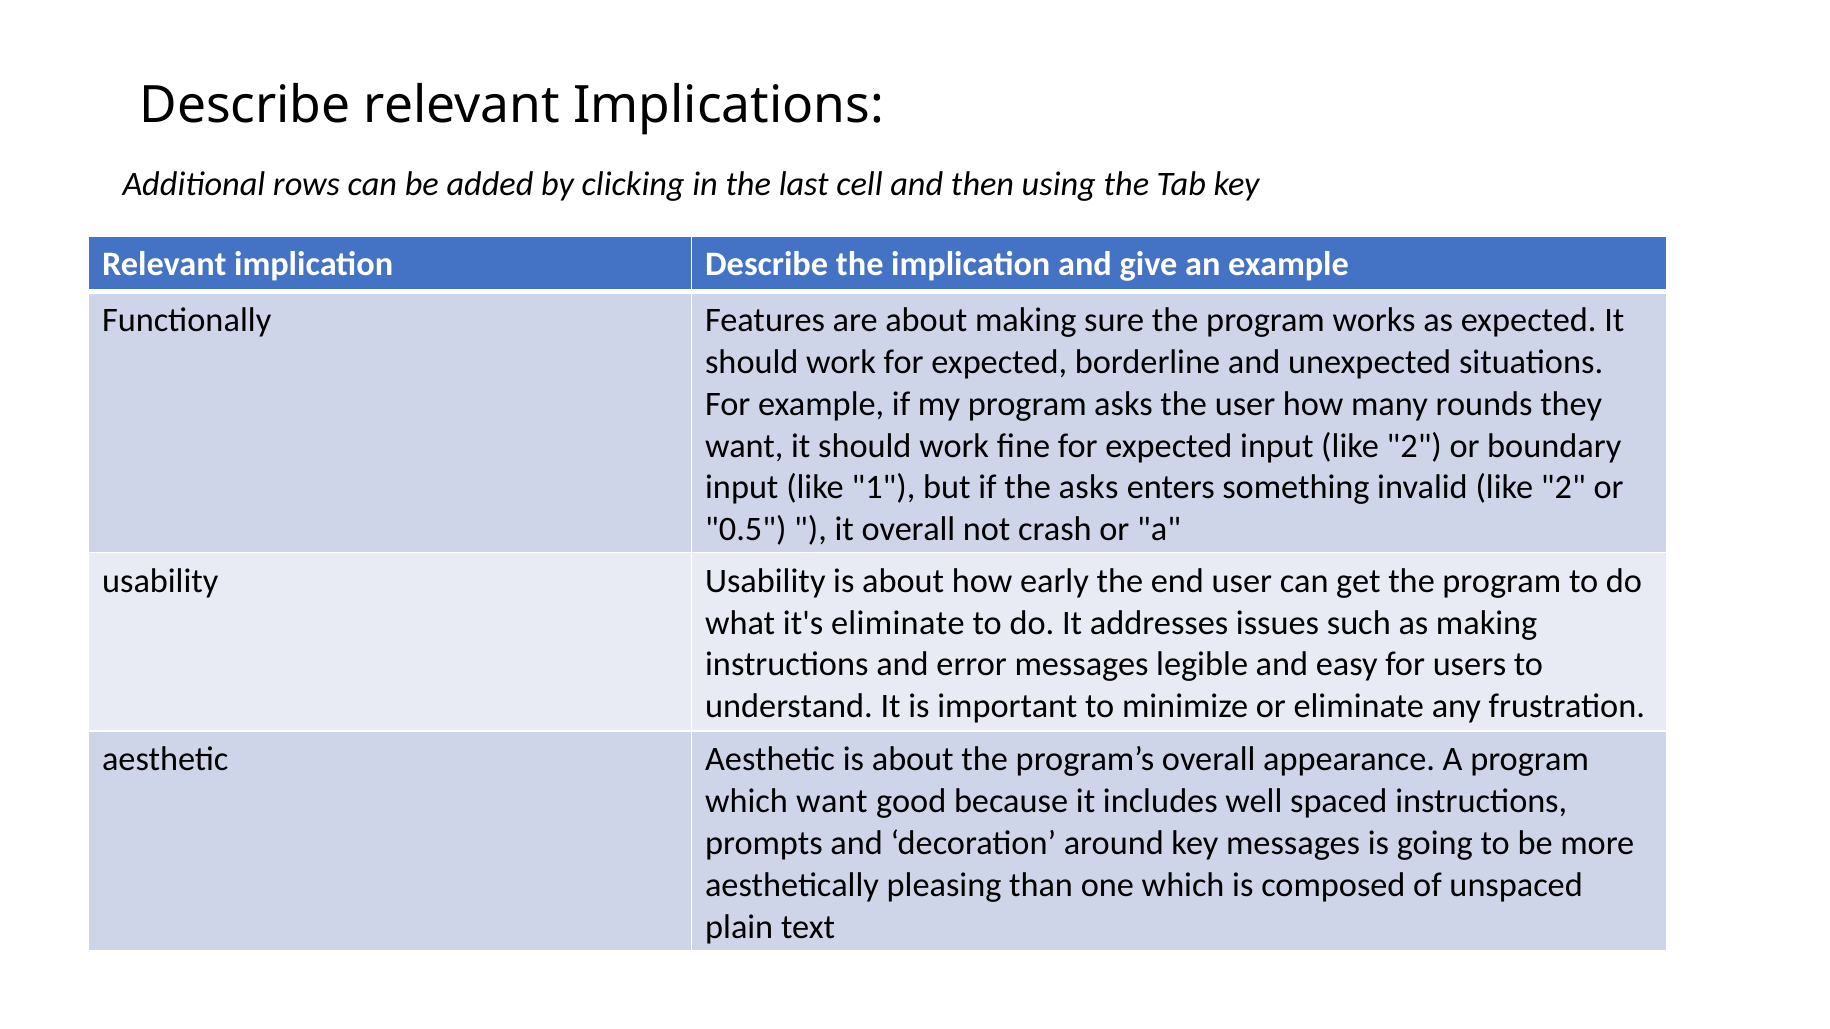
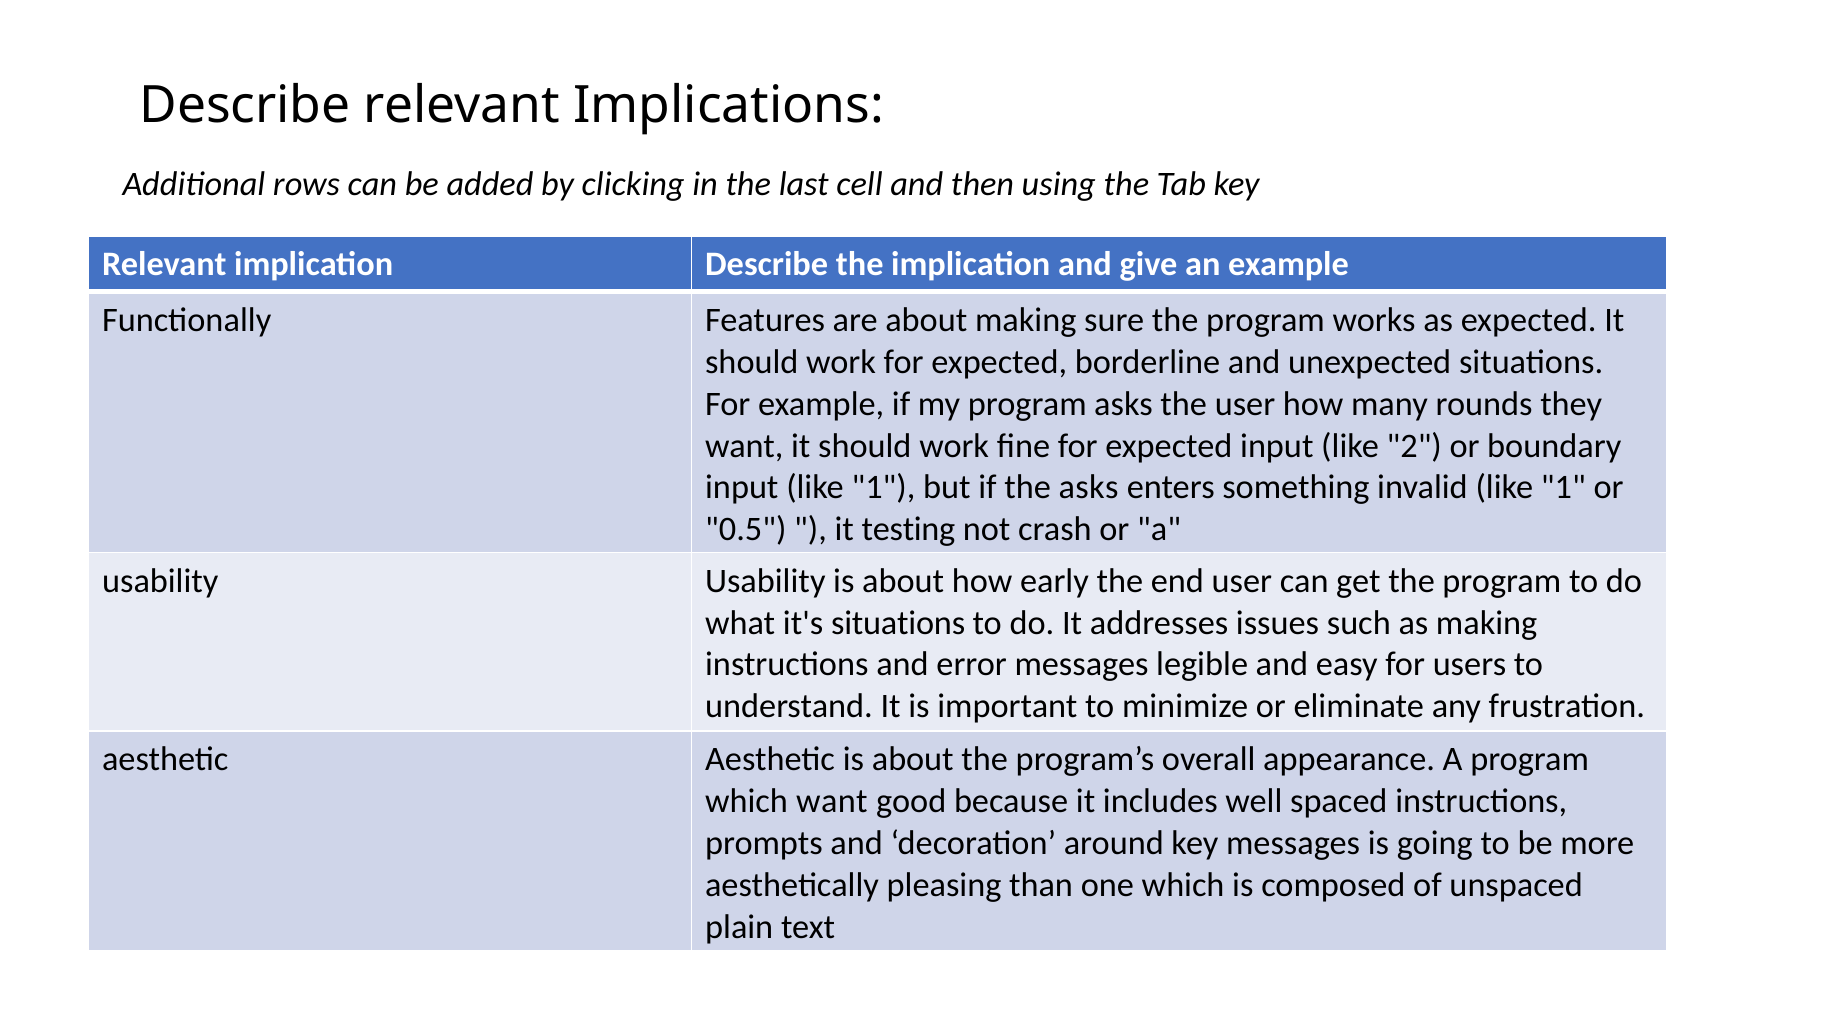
invalid like 2: 2 -> 1
it overall: overall -> testing
it's eliminate: eliminate -> situations
